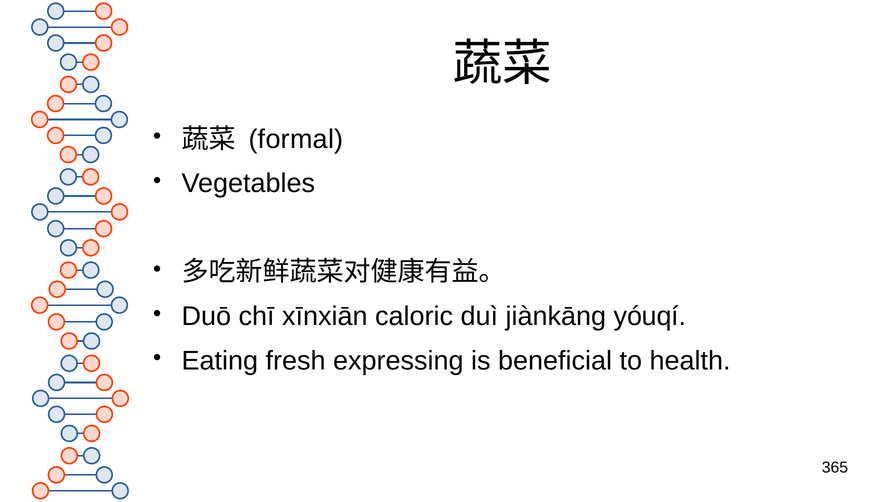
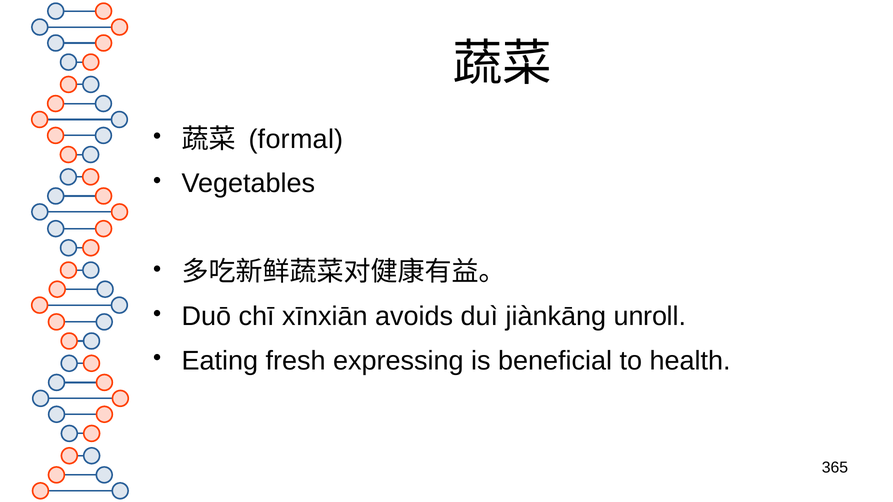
caloric: caloric -> avoids
yóuqí: yóuqí -> unroll
